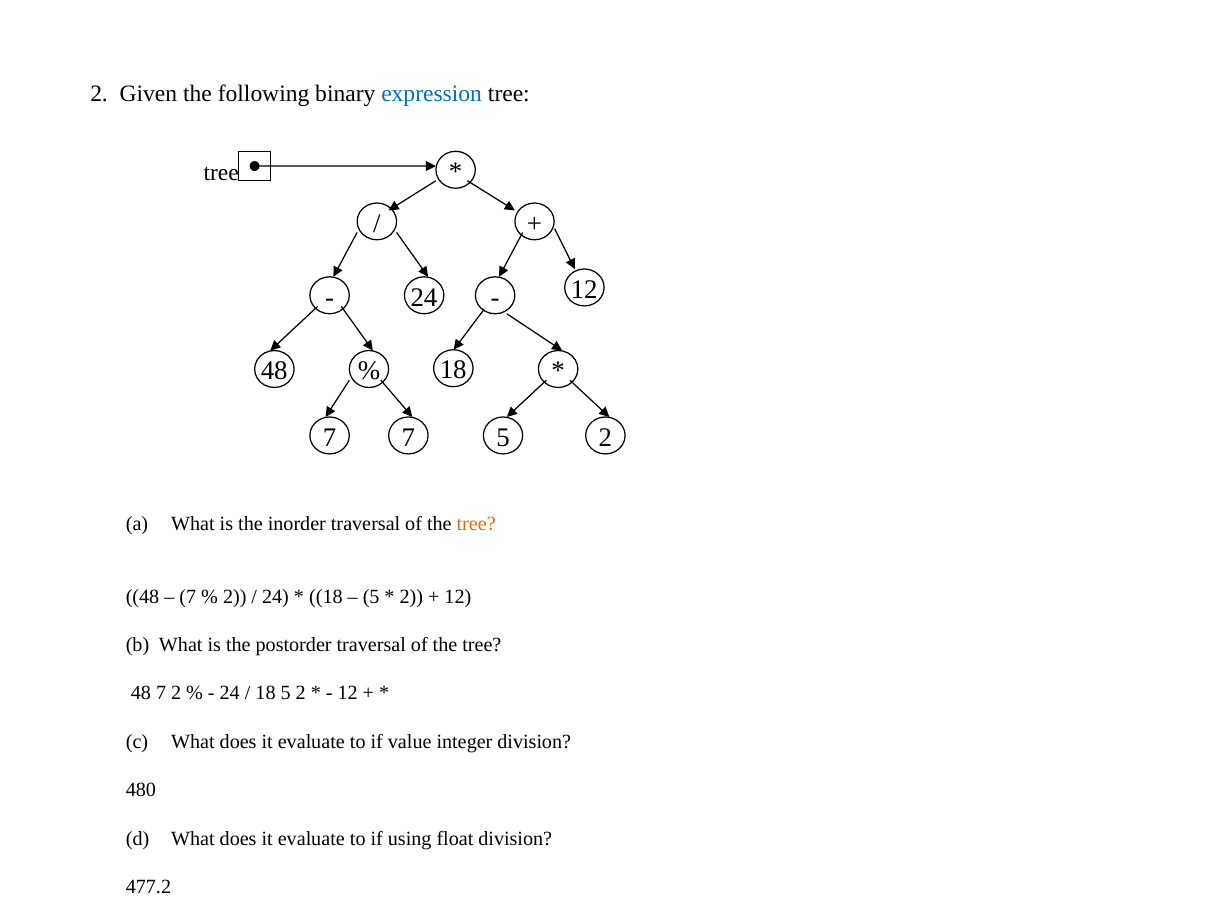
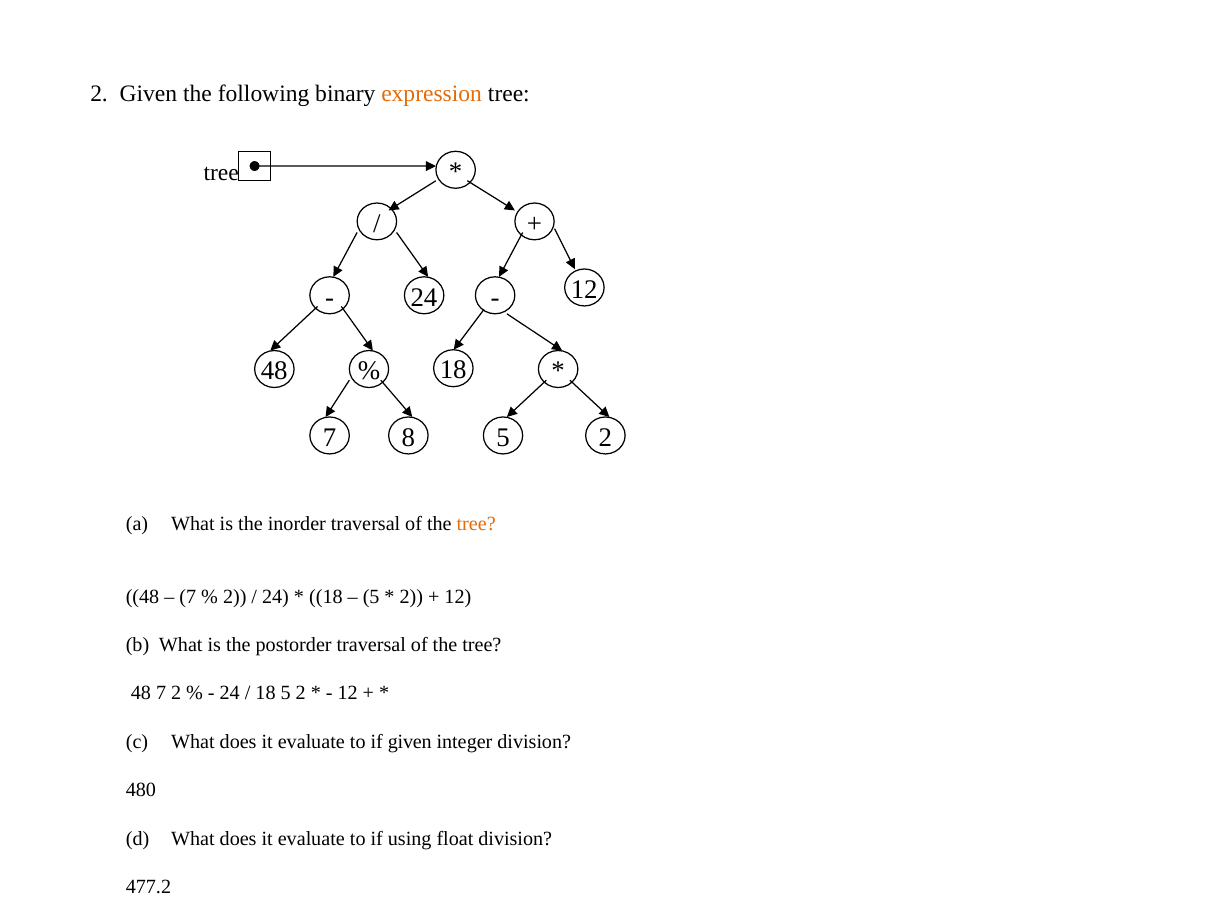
expression colour: blue -> orange
7 7: 7 -> 8
if value: value -> given
